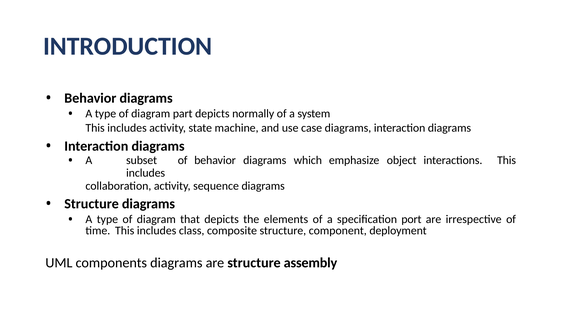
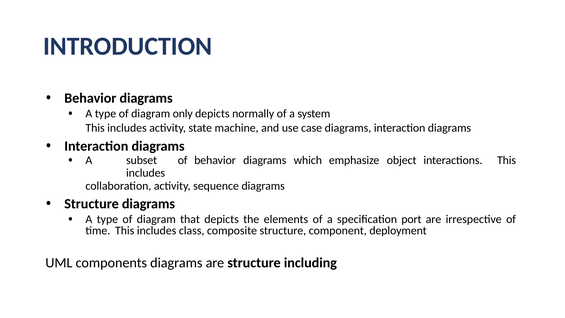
part: part -> only
assembly: assembly -> including
